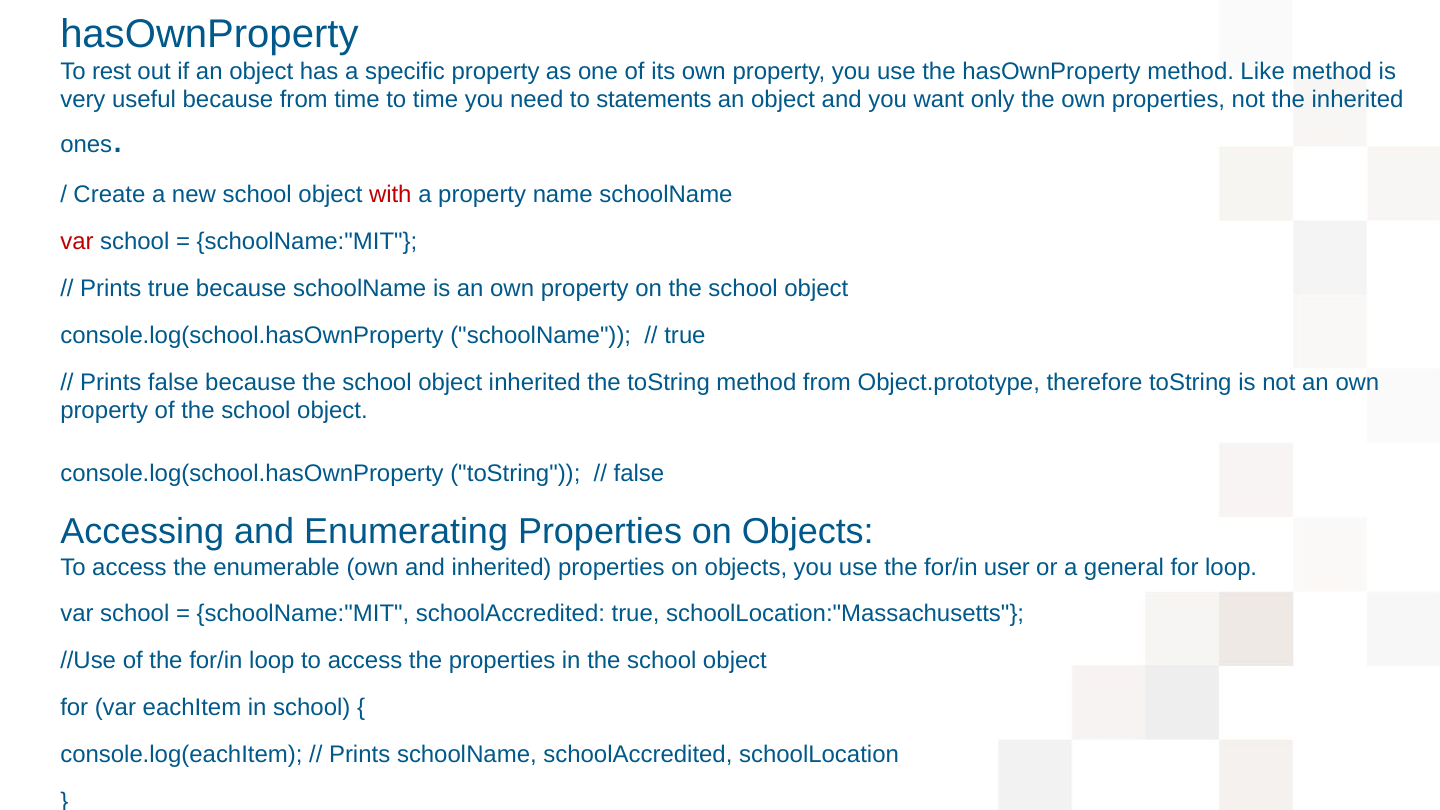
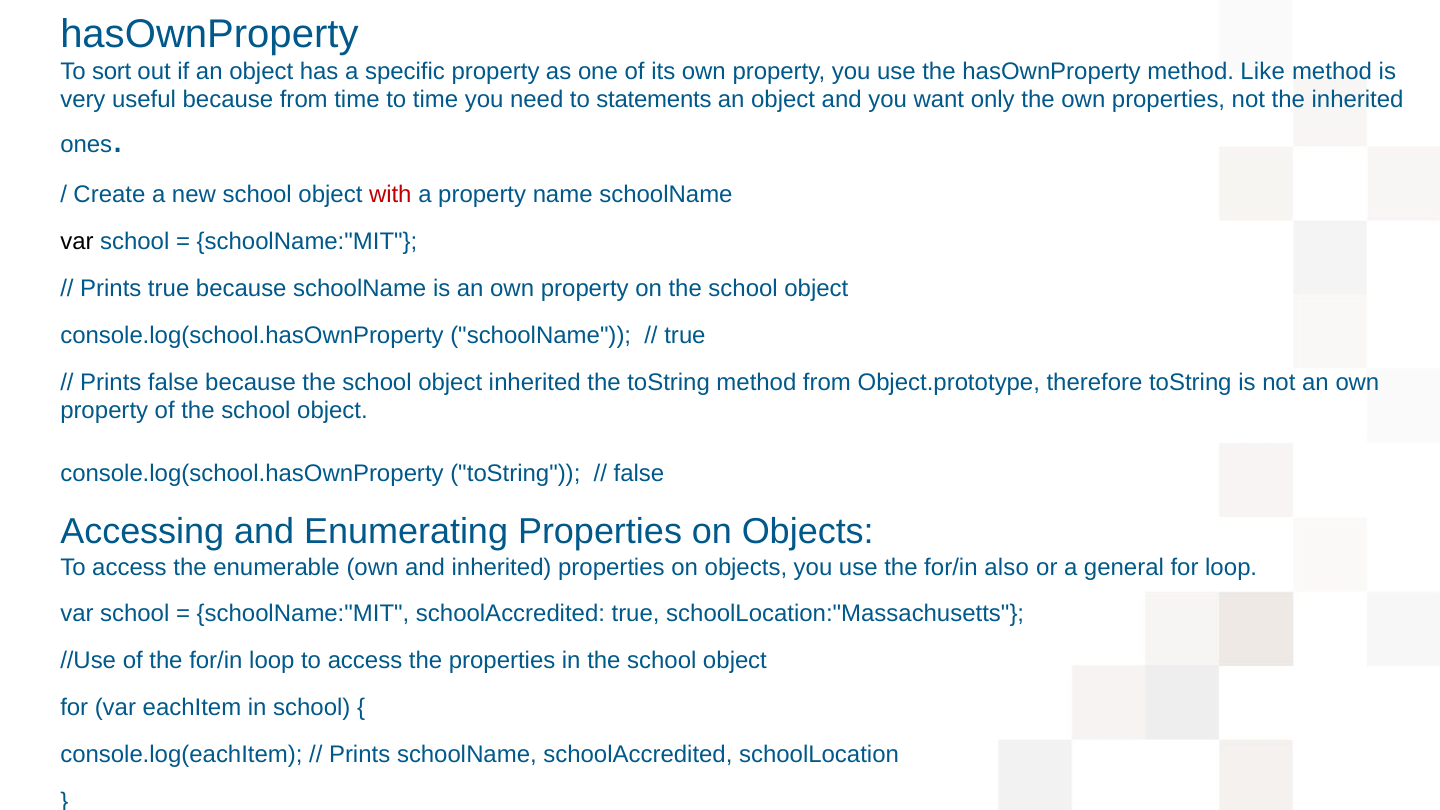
rest: rest -> sort
var at (77, 242) colour: red -> black
user: user -> also
